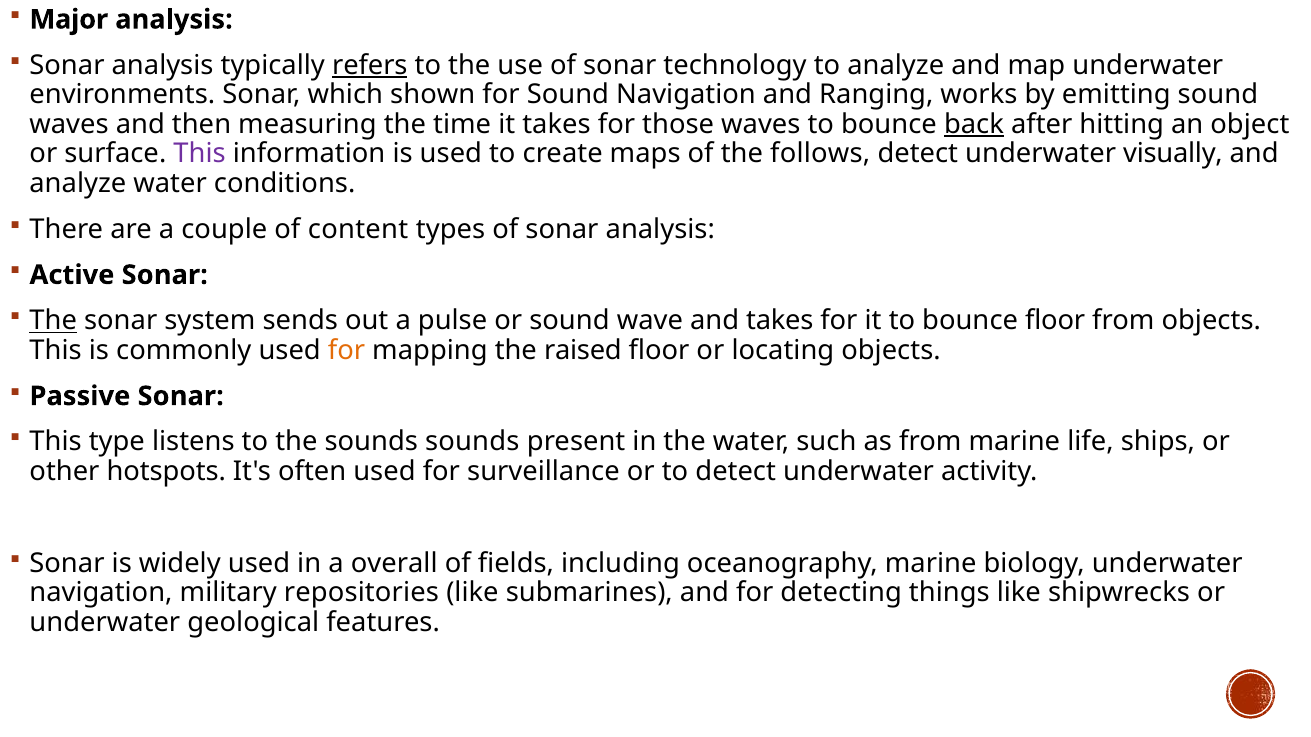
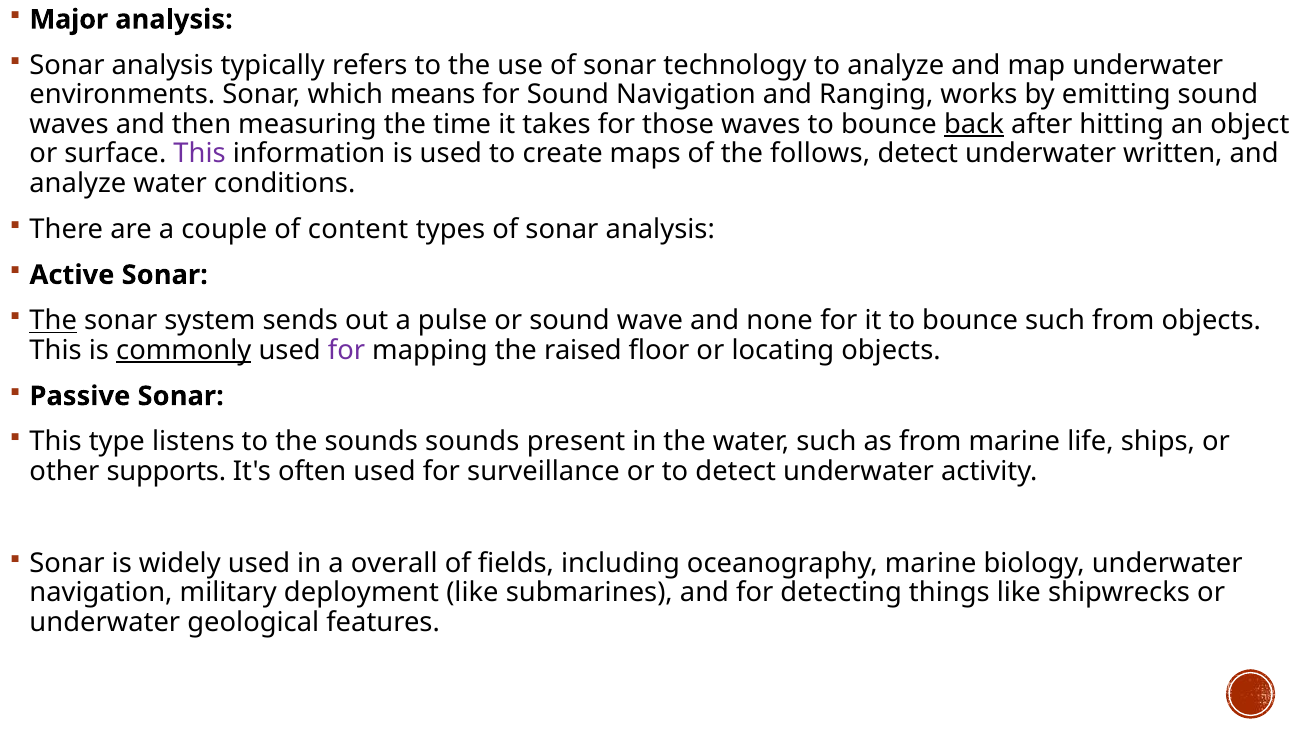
refers underline: present -> none
shown: shown -> means
visually: visually -> written
and takes: takes -> none
bounce floor: floor -> such
commonly underline: none -> present
for at (346, 350) colour: orange -> purple
hotspots: hotspots -> supports
repositories: repositories -> deployment
